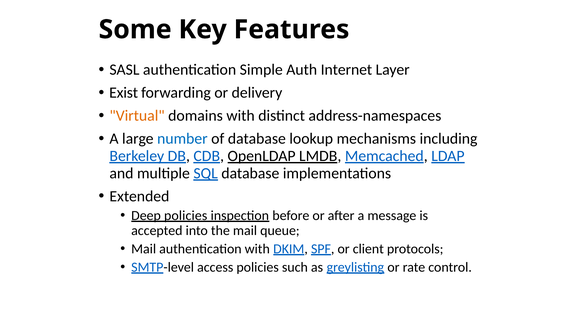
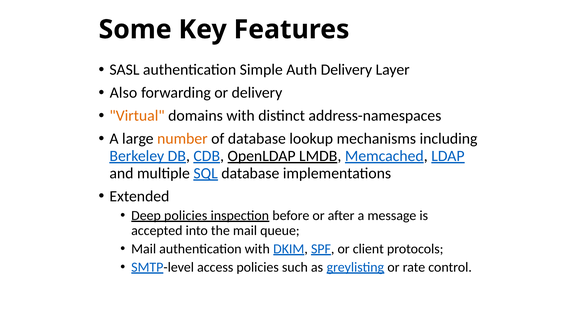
Auth Internet: Internet -> Delivery
Exist: Exist -> Also
number colour: blue -> orange
